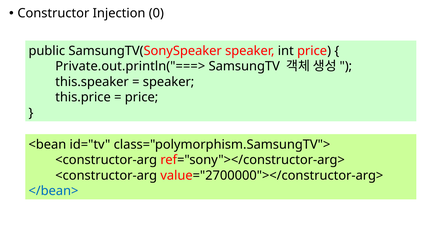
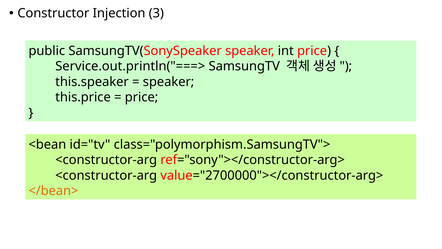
0: 0 -> 3
Private.out.println("===>: Private.out.println("===> -> Service.out.println("===>
</bean> colour: blue -> orange
